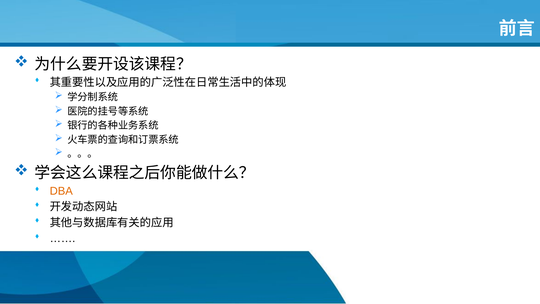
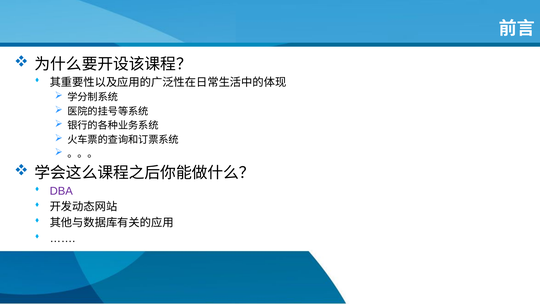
DBA colour: orange -> purple
